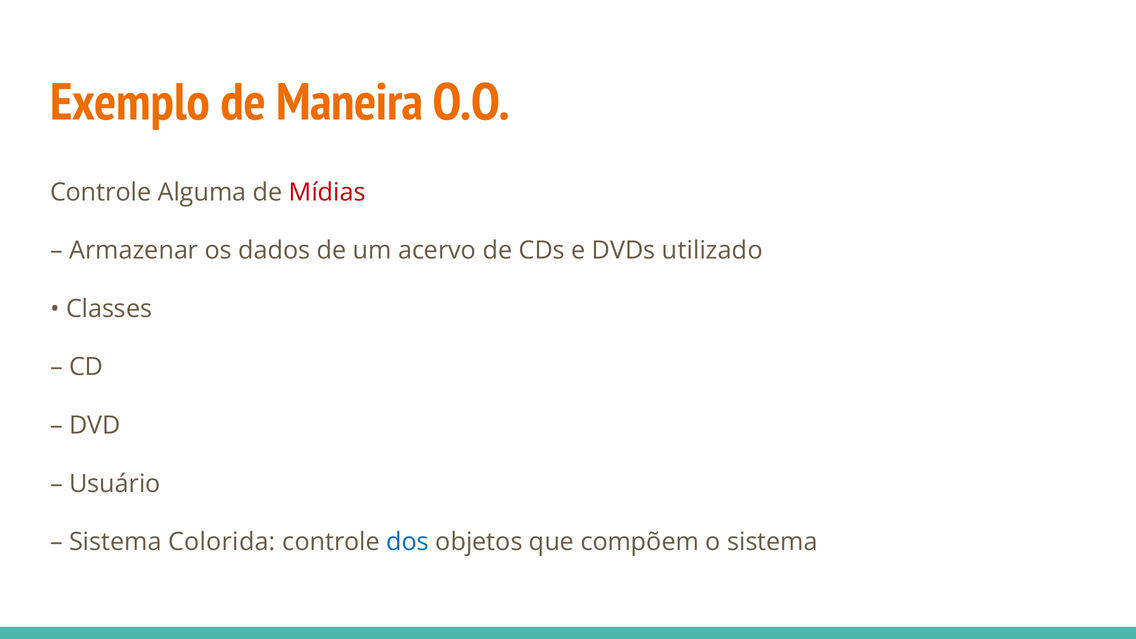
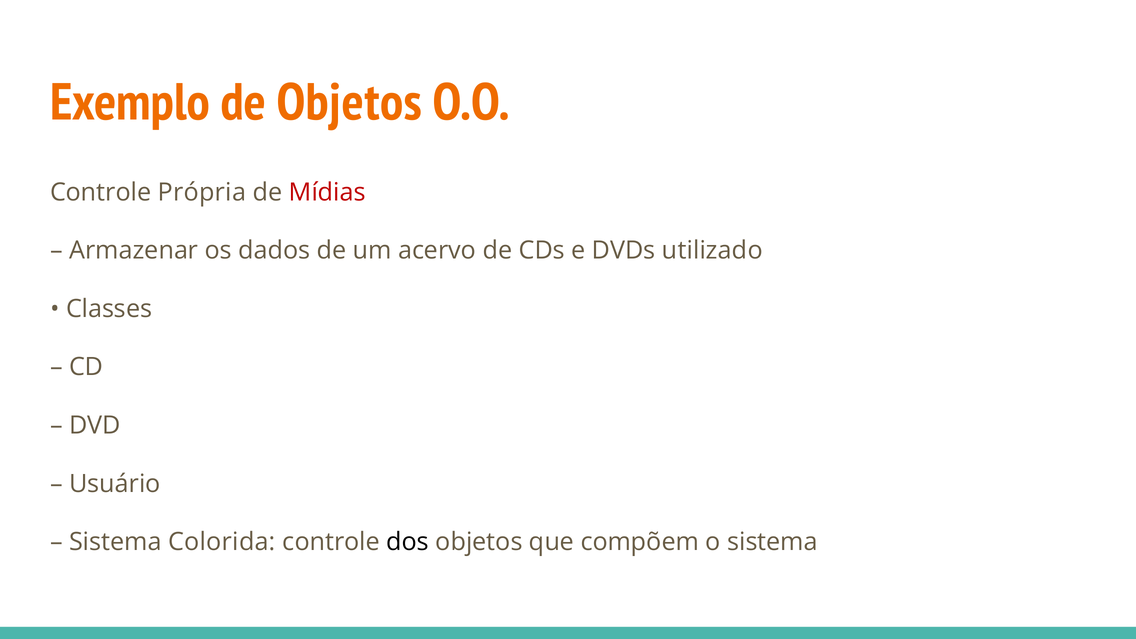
de Maneira: Maneira -> Objetos
Alguma: Alguma -> Própria
dos colour: blue -> black
